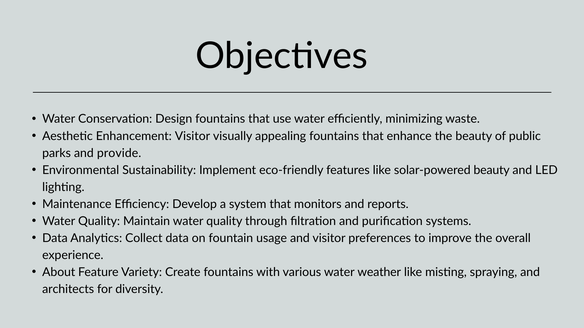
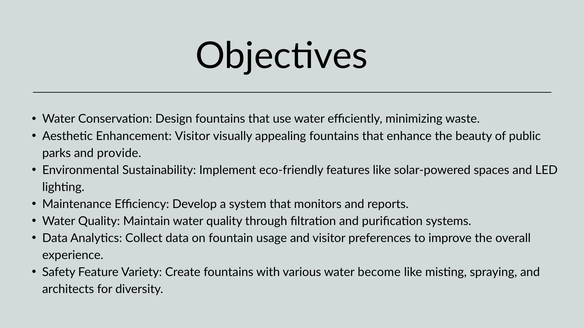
solar-powered beauty: beauty -> spaces
About: About -> Safety
weather: weather -> become
